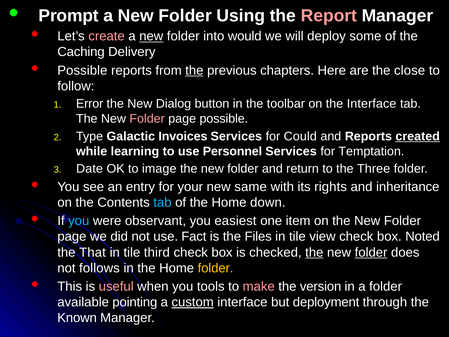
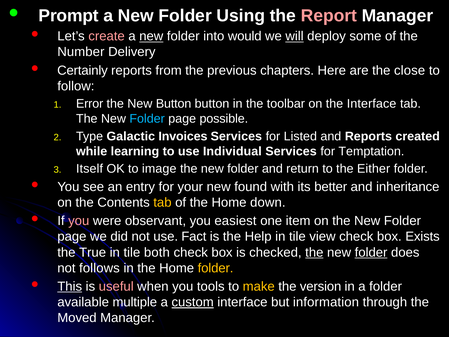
will underline: none -> present
Caching: Caching -> Number
Possible at (82, 70): Possible -> Certainly
the at (194, 70) underline: present -> none
New Dialog: Dialog -> Button
Folder at (147, 119) colour: pink -> light blue
Could: Could -> Listed
created underline: present -> none
Personnel: Personnel -> Individual
Date: Date -> Itself
Three: Three -> Either
same: same -> found
rights: rights -> better
tab at (162, 202) colour: light blue -> yellow
you at (79, 221) colour: light blue -> pink
Files: Files -> Help
Noted: Noted -> Exists
That: That -> True
third: third -> both
This underline: none -> present
make colour: pink -> yellow
pointing: pointing -> multiple
deployment: deployment -> information
Known: Known -> Moved
